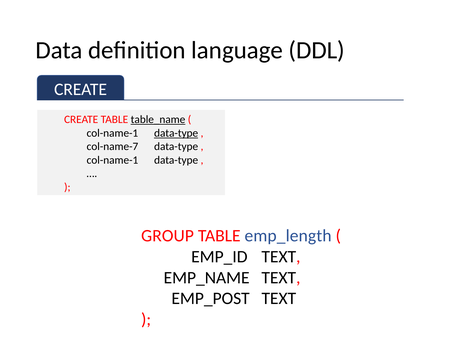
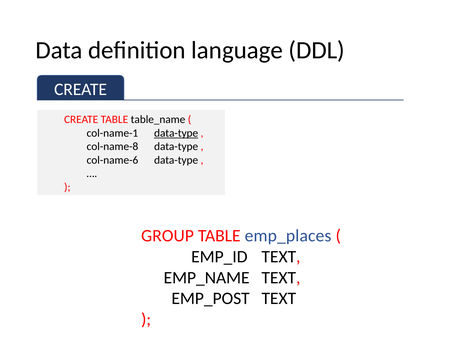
table_name underline: present -> none
col-name-7: col-name-7 -> col-name-8
col-name-1 at (112, 160): col-name-1 -> col-name-6
emp_length: emp_length -> emp_places
